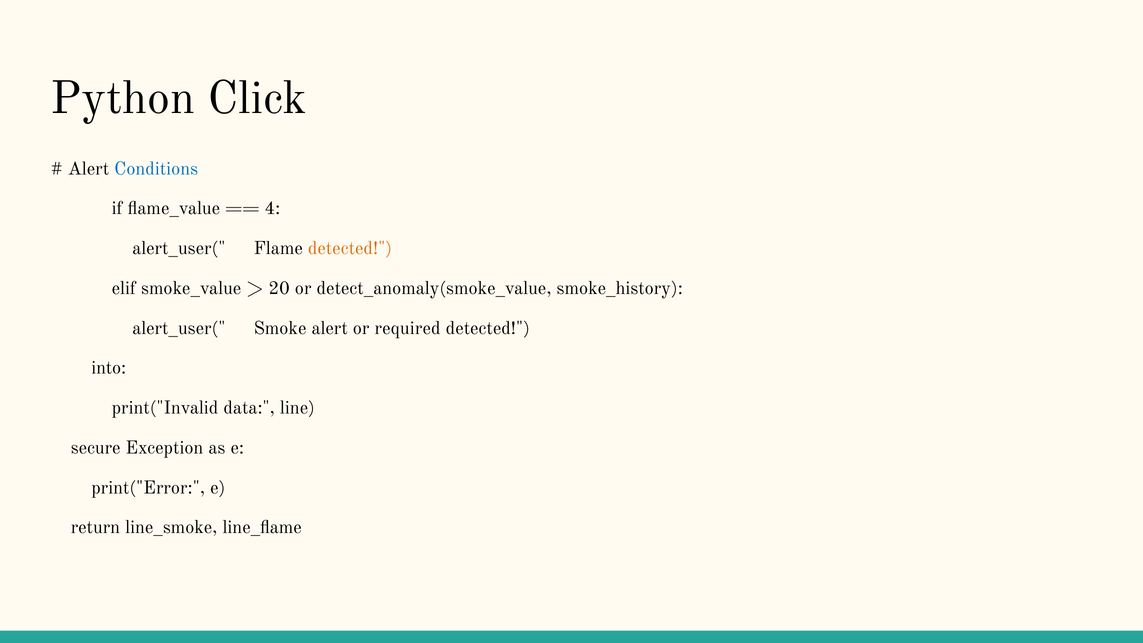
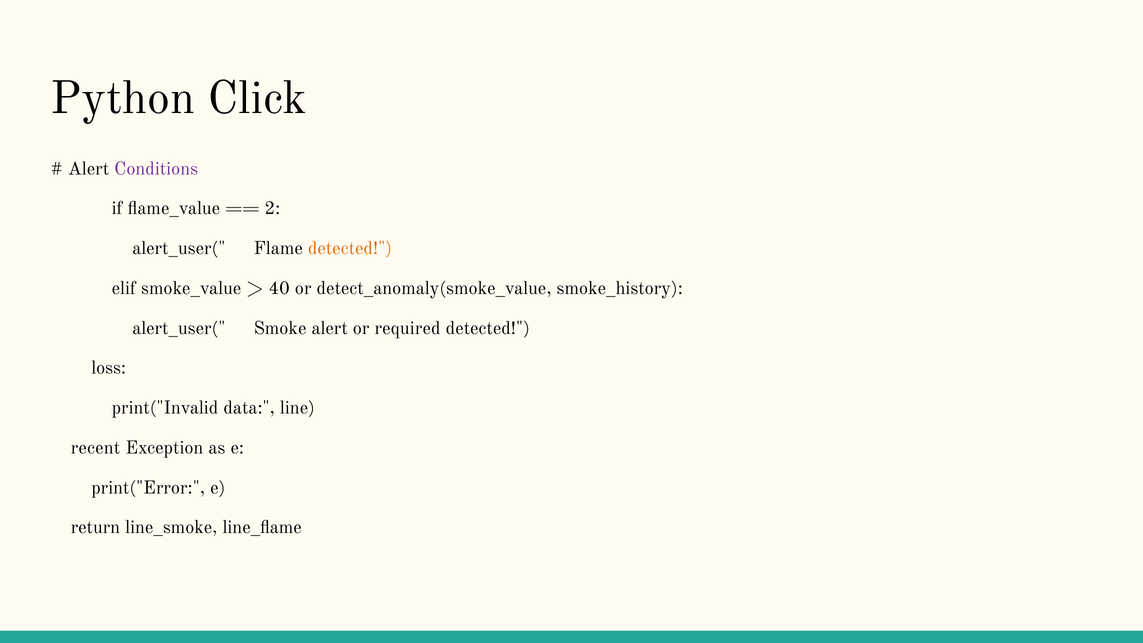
Conditions colour: blue -> purple
4: 4 -> 2
20: 20 -> 40
into: into -> loss
secure: secure -> recent
